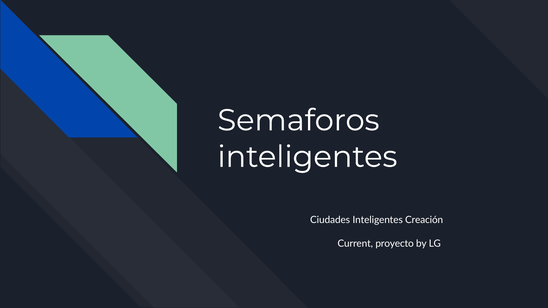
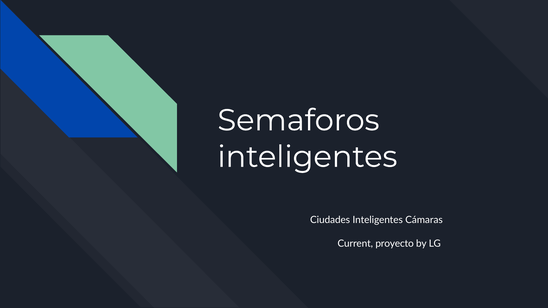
Creación: Creación -> Cámaras
